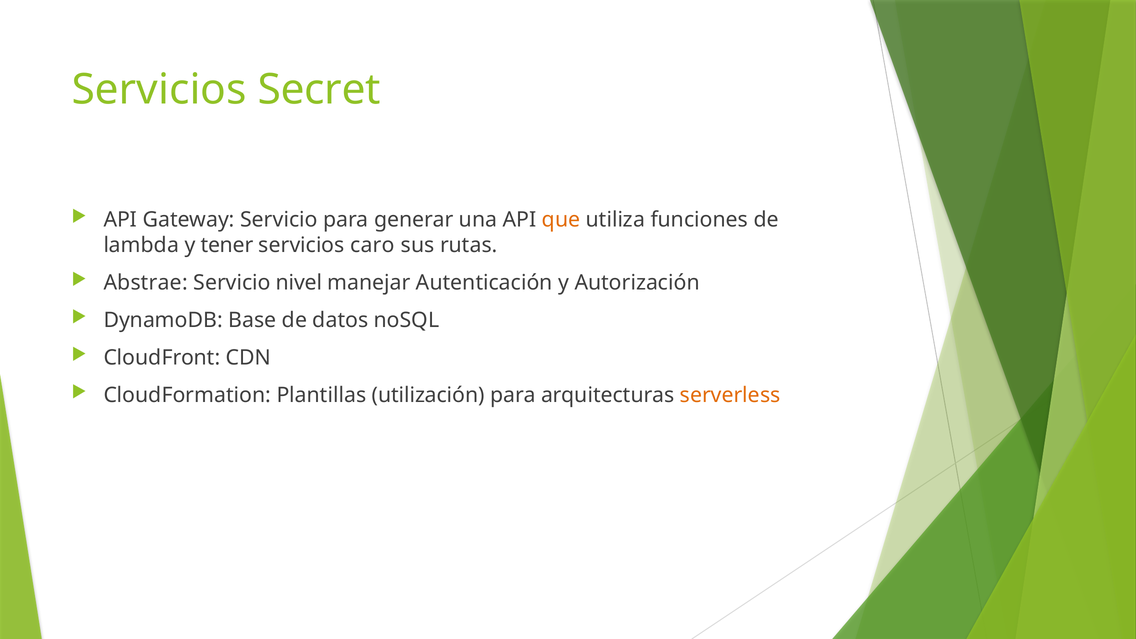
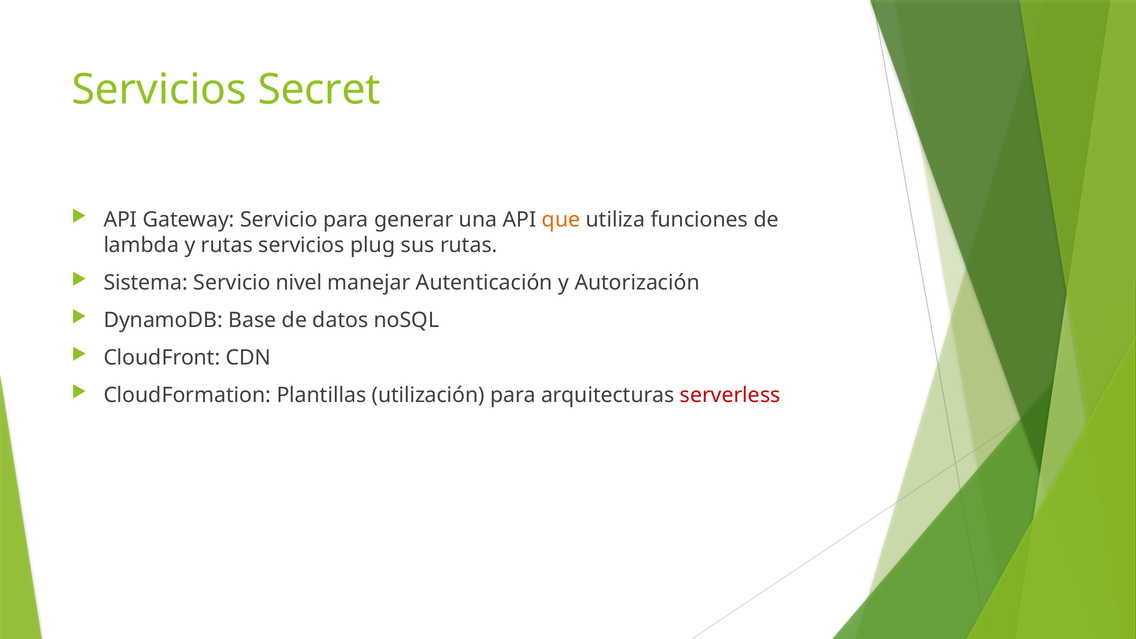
y tener: tener -> rutas
caro: caro -> plug
Abstrae: Abstrae -> Sistema
serverless colour: orange -> red
